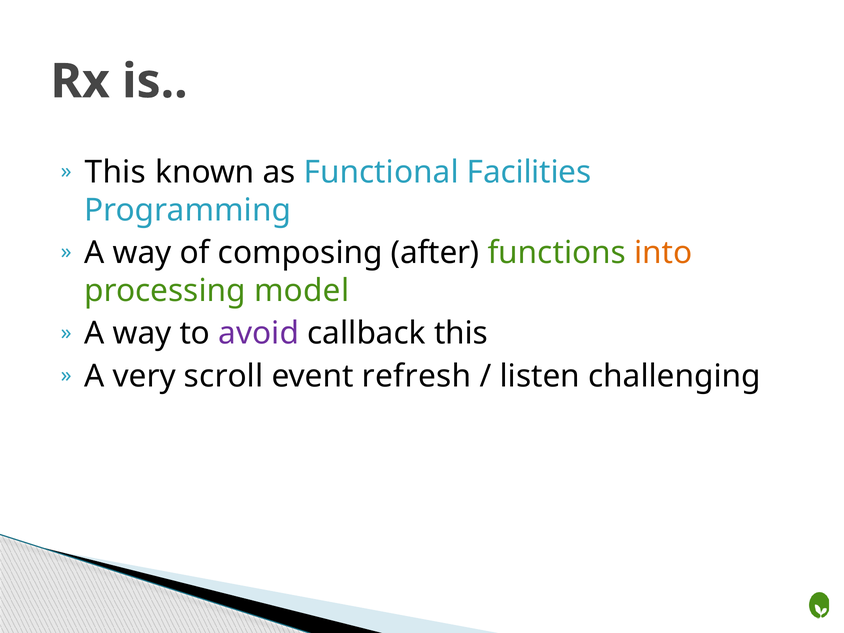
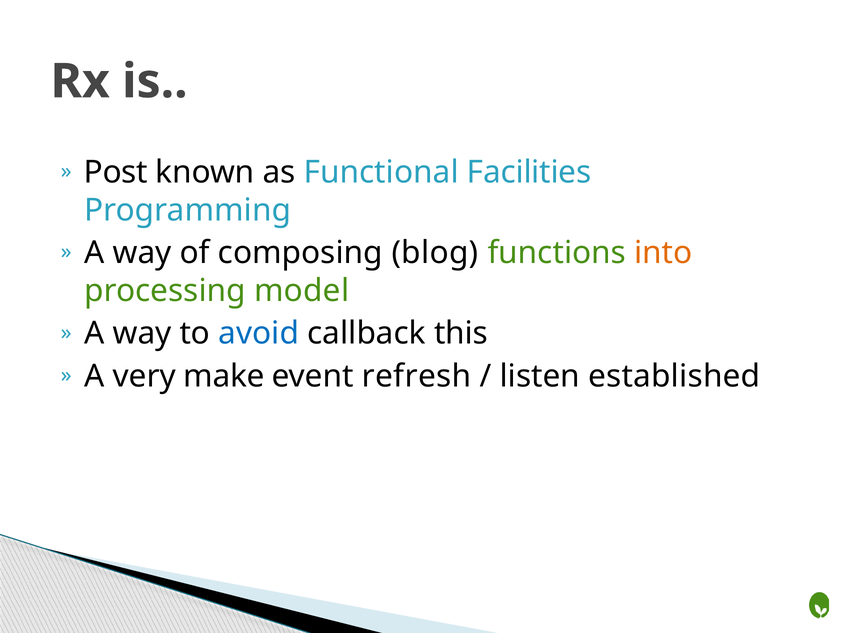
This at (115, 172): This -> Post
after: after -> blog
avoid colour: purple -> blue
scroll: scroll -> make
challenging: challenging -> established
